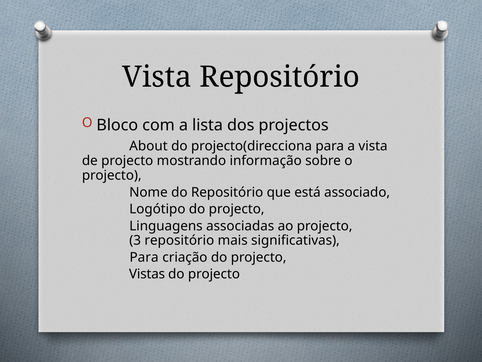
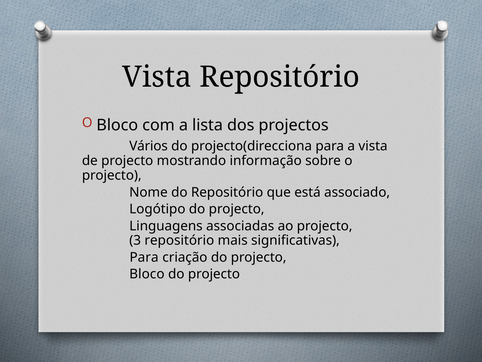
About: About -> Vários
Vistas at (147, 274): Vistas -> Bloco
